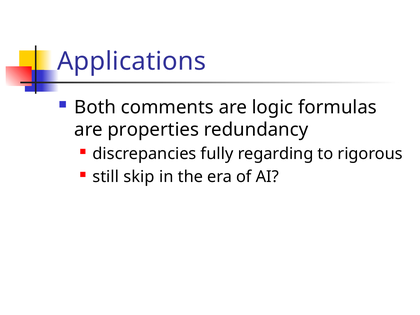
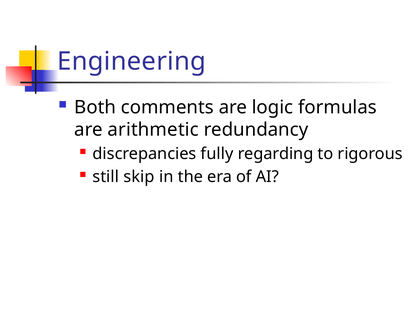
Applications: Applications -> Engineering
properties: properties -> arithmetic
